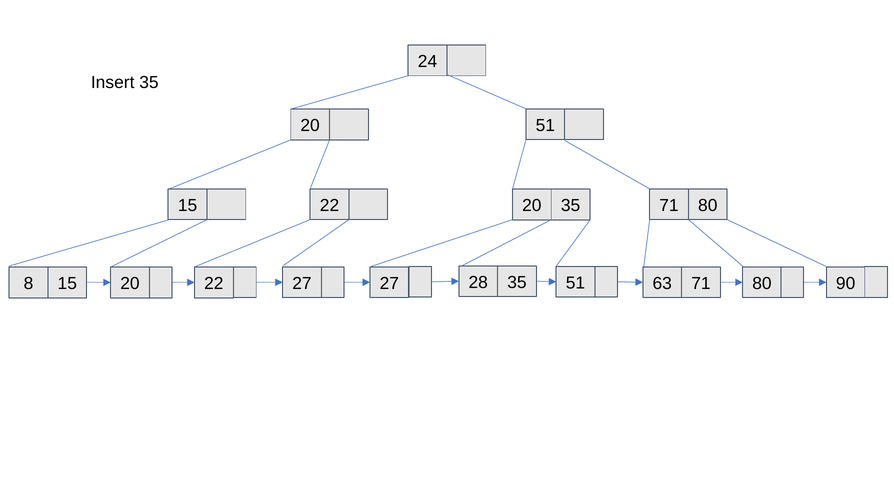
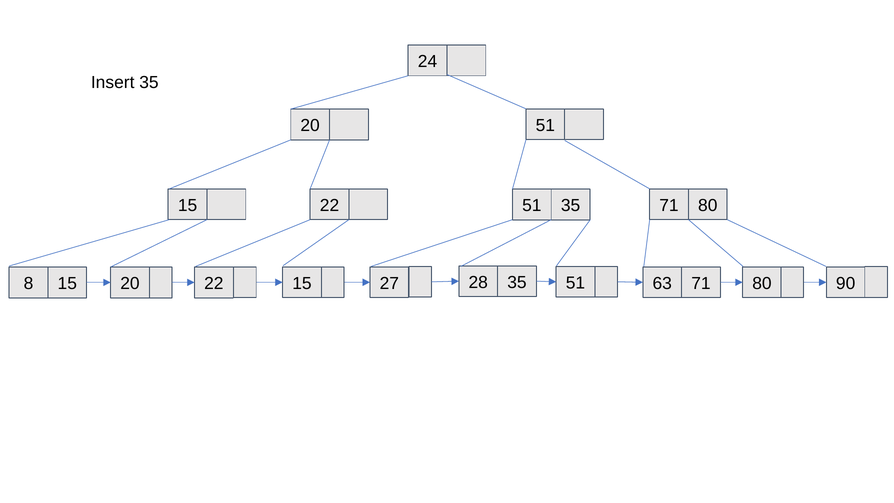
22 20: 20 -> 51
22 27: 27 -> 15
